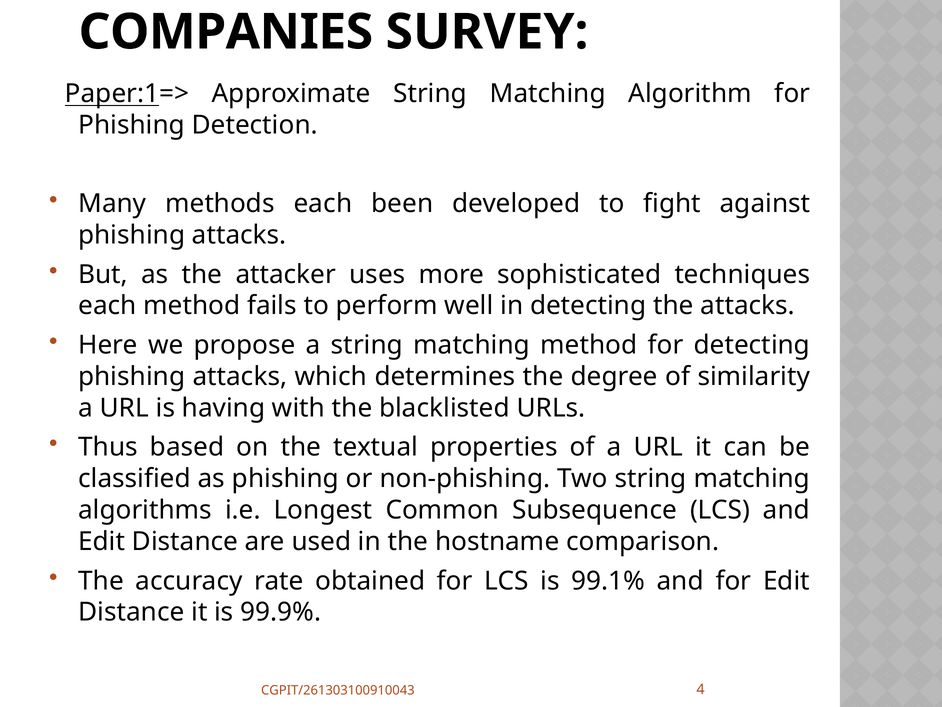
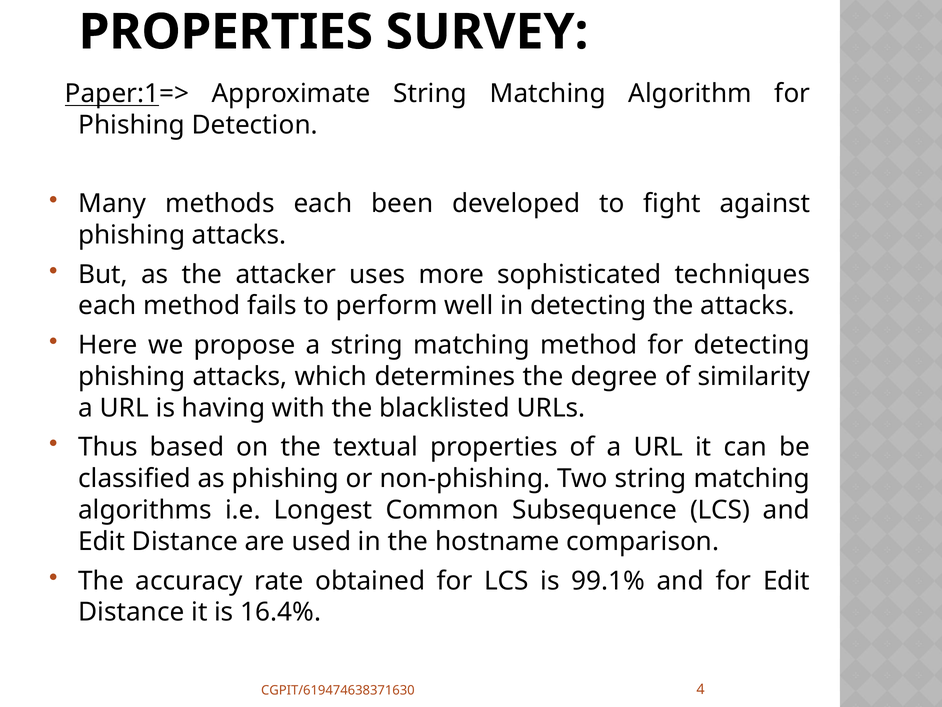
COMPANIES at (226, 32): COMPANIES -> PROPERTIES
99.9%: 99.9% -> 16.4%
CGPIT/261303100910043: CGPIT/261303100910043 -> CGPIT/619474638371630
